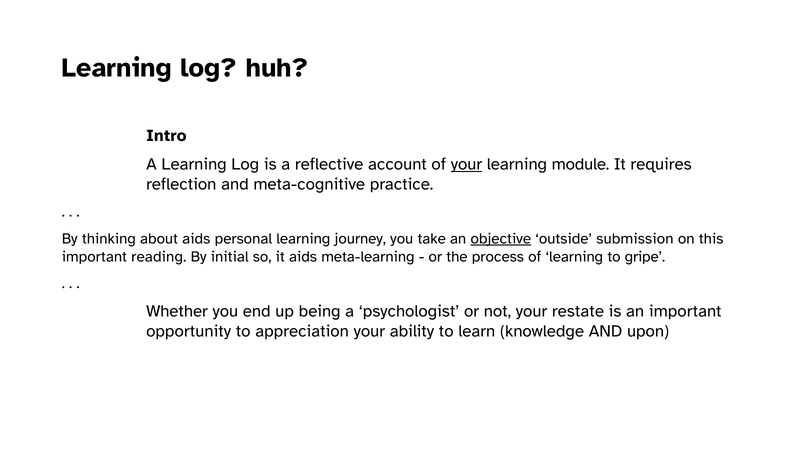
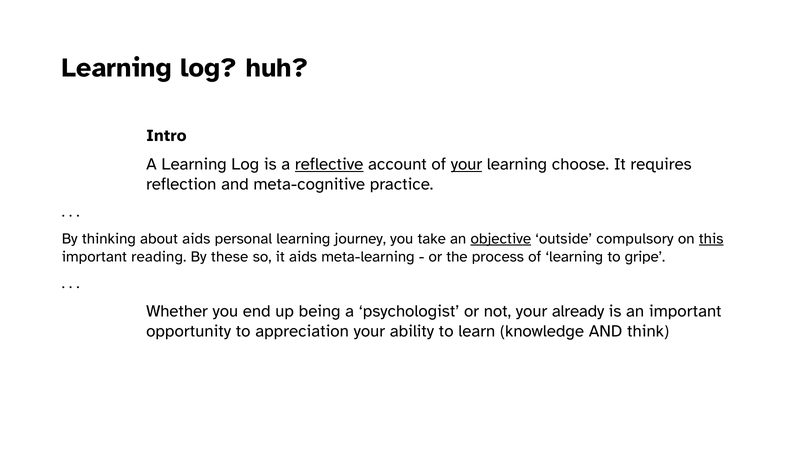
reflective underline: none -> present
module: module -> choose
submission: submission -> compulsory
this underline: none -> present
initial: initial -> these
restate: restate -> already
upon: upon -> think
